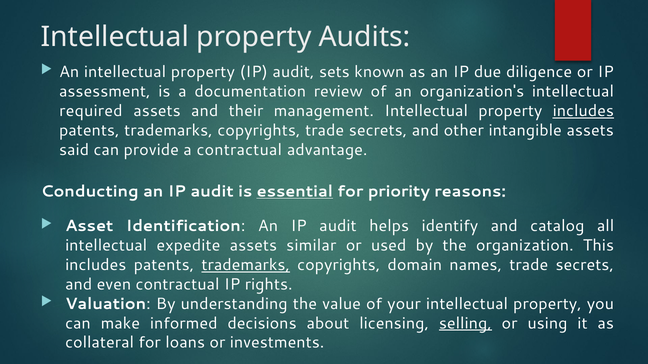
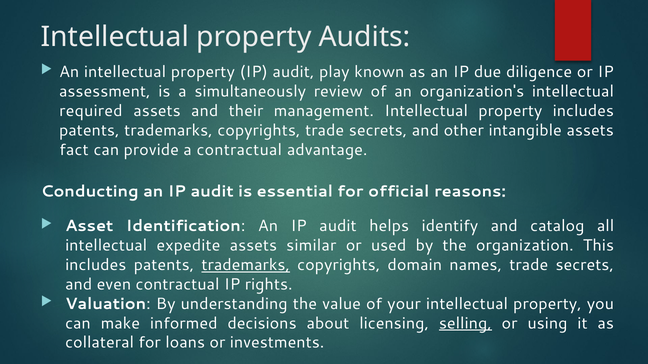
sets: sets -> play
documentation: documentation -> simultaneously
includes at (583, 111) underline: present -> none
said: said -> fact
essential underline: present -> none
priority: priority -> official
